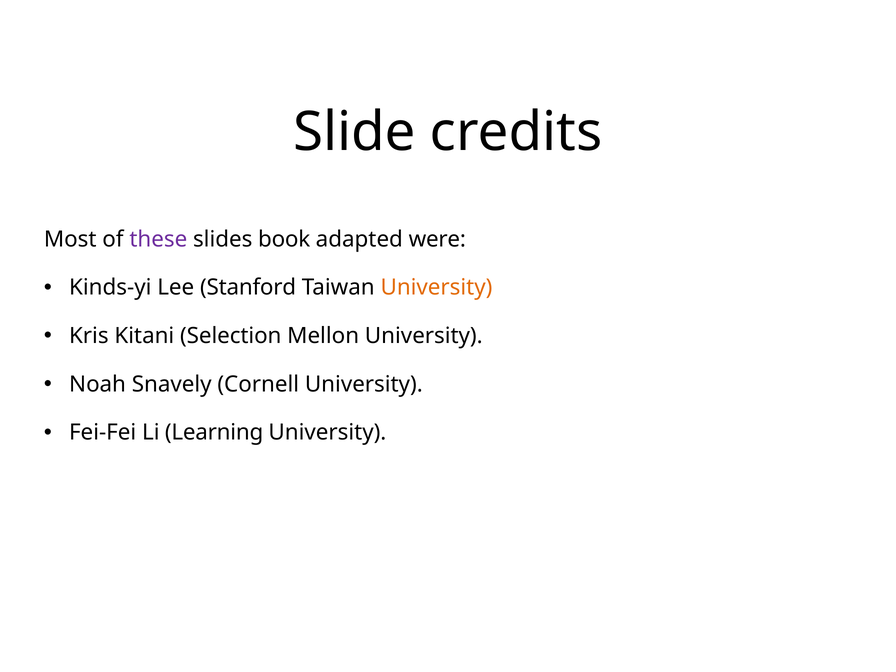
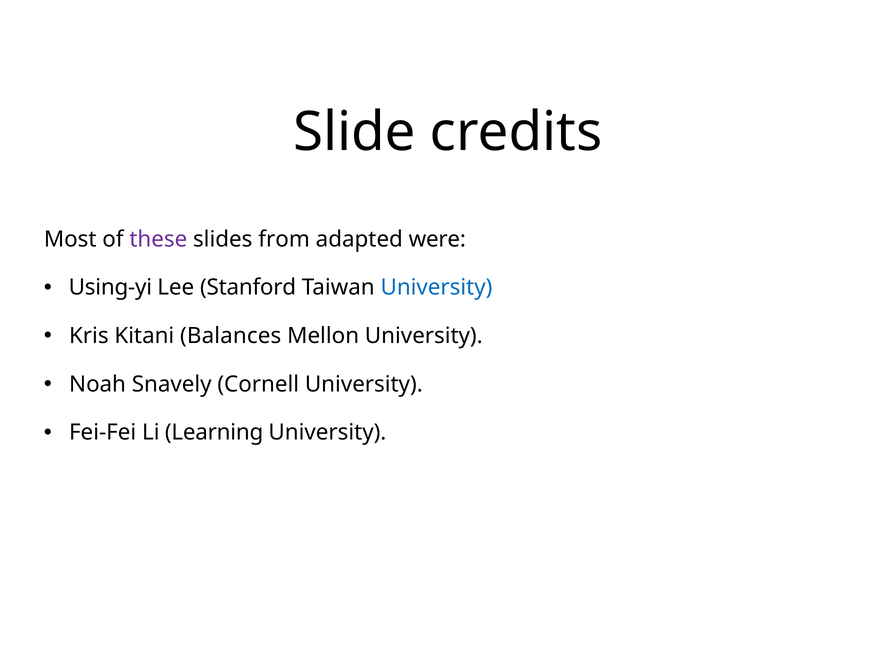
book: book -> from
Kinds-yi: Kinds-yi -> Using-yi
University at (436, 287) colour: orange -> blue
Selection: Selection -> Balances
